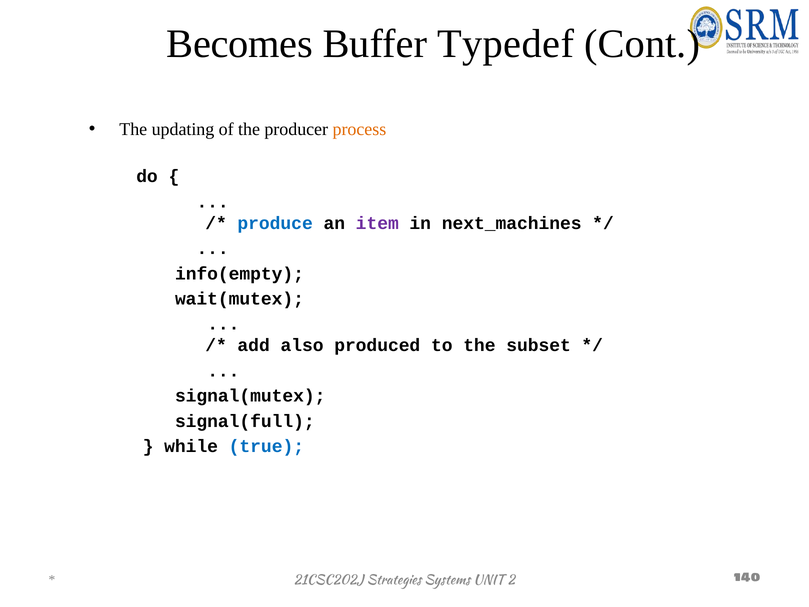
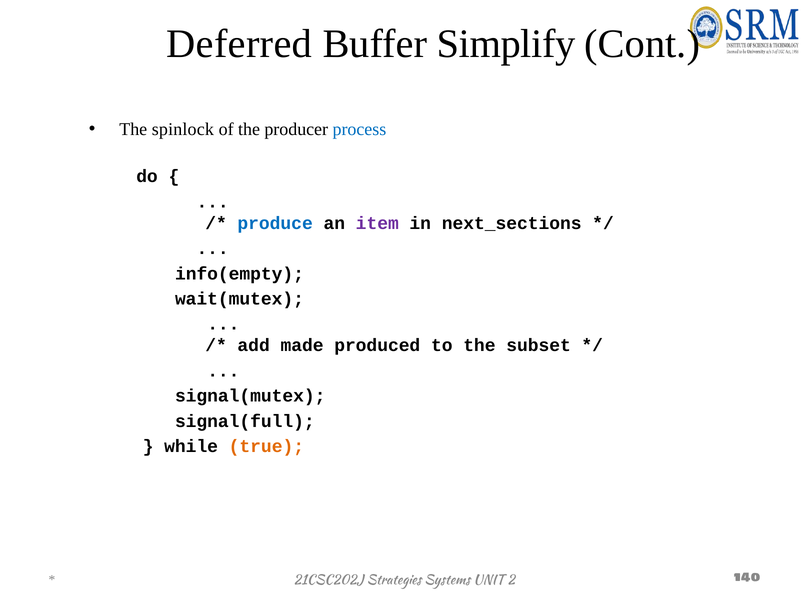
Becomes: Becomes -> Deferred
Typedef: Typedef -> Simplify
updating: updating -> spinlock
process colour: orange -> blue
next_machines: next_machines -> next_sections
also: also -> made
true colour: blue -> orange
